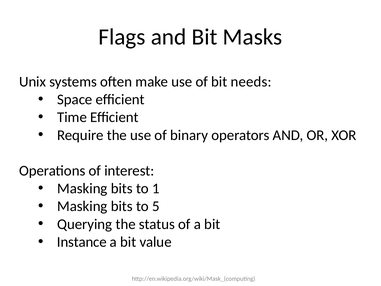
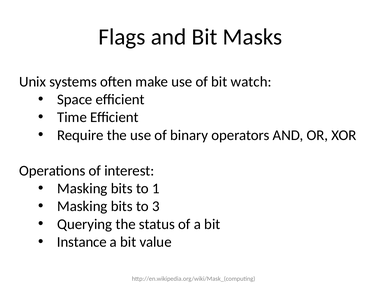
needs: needs -> watch
5: 5 -> 3
